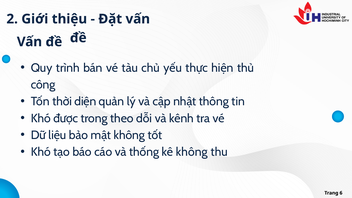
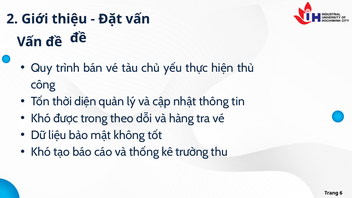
kênh: kênh -> hàng
kê không: không -> trường
